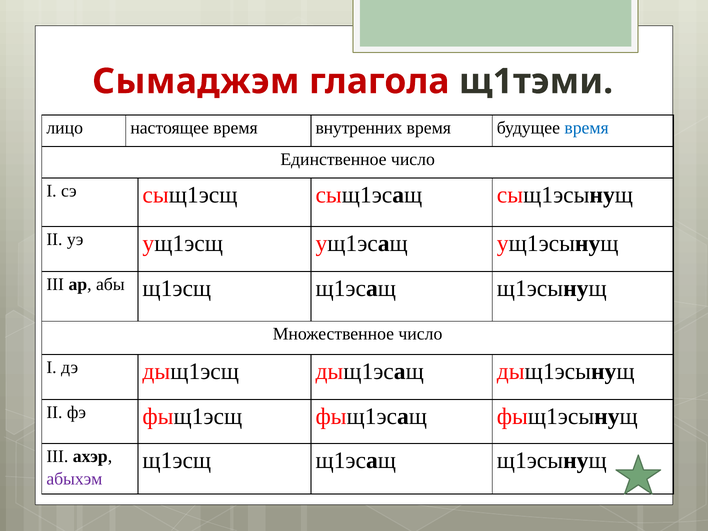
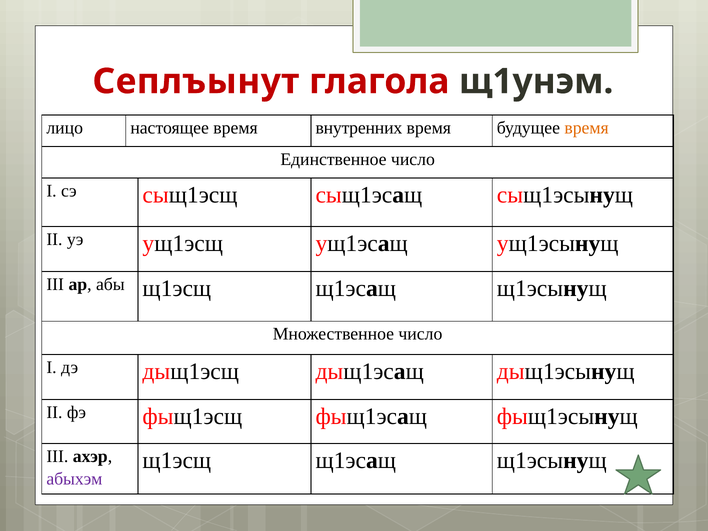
Сымаджэм: Сымаджэм -> Сеплъынут
щ1тэми: щ1тэми -> щ1унэм
время at (587, 128) colour: blue -> orange
